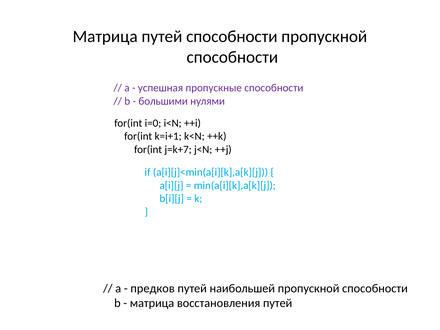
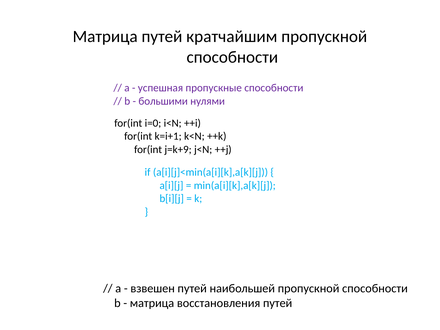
путей способности: способности -> кратчайшим
j=k+7: j=k+7 -> j=k+9
предков: предков -> взвешен
